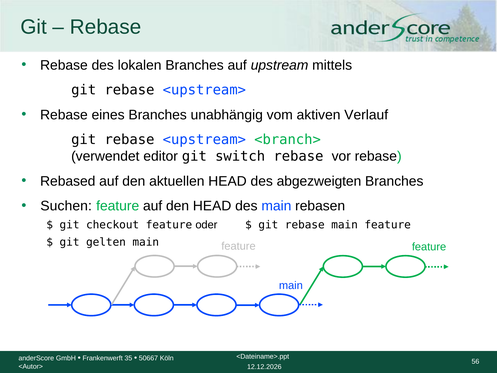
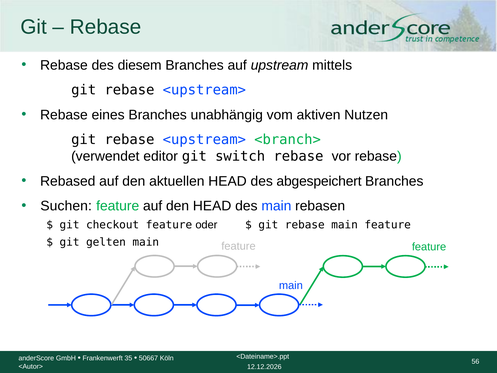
lokalen: lokalen -> diesem
Verlauf: Verlauf -> Nutzen
abgezweigten: abgezweigten -> abgespeichert
